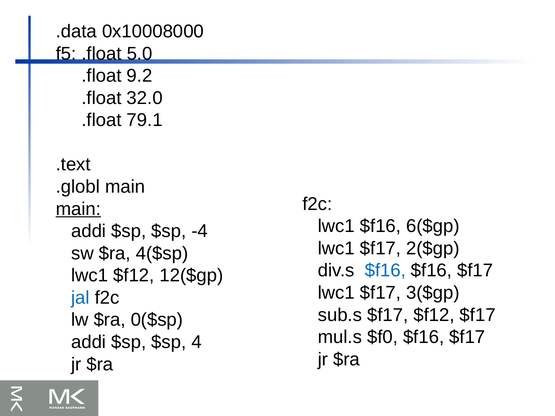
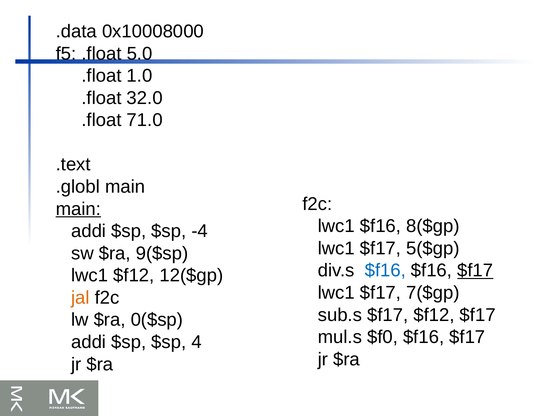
9.2: 9.2 -> 1.0
79.1: 79.1 -> 71.0
6($gp: 6($gp -> 8($gp
2($gp: 2($gp -> 5($gp
4($sp: 4($sp -> 9($sp
$f17 at (475, 271) underline: none -> present
3($gp: 3($gp -> 7($gp
jal colour: blue -> orange
